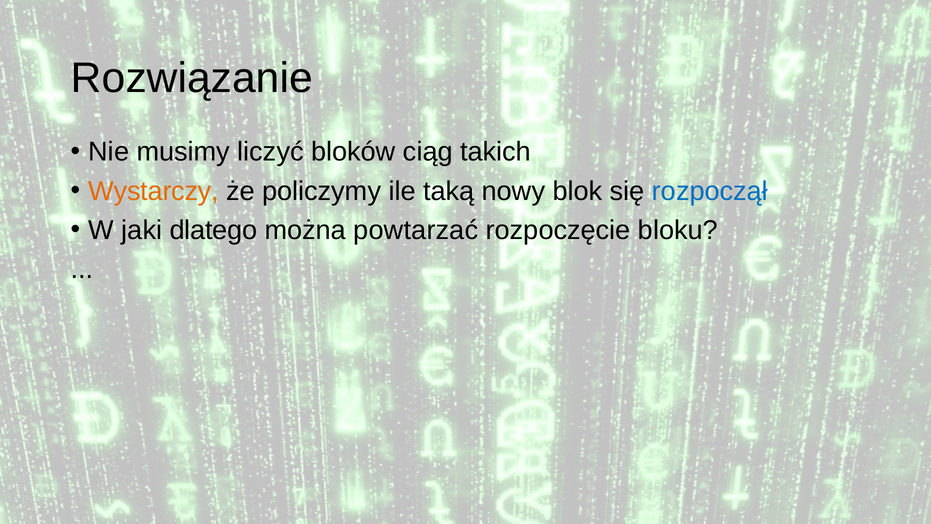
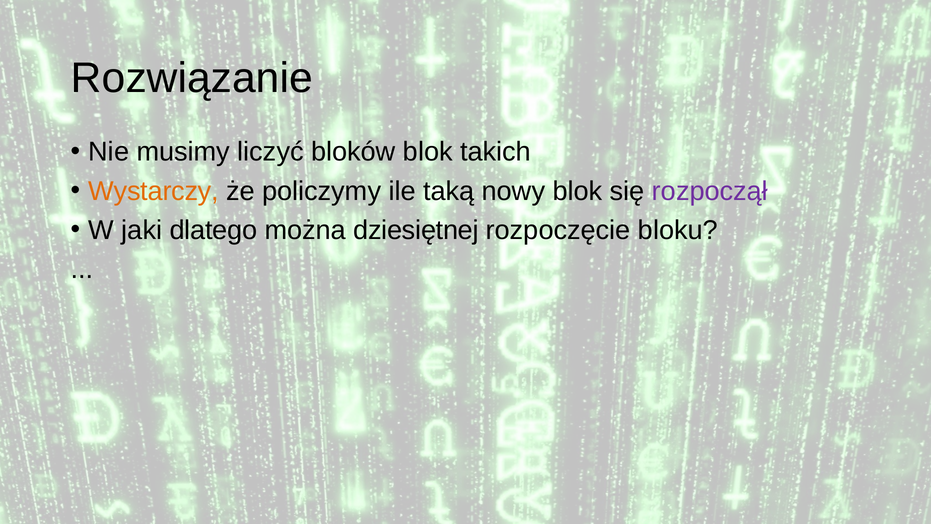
bloków ciąg: ciąg -> blok
rozpoczął colour: blue -> purple
powtarzać: powtarzać -> dziesiętnej
